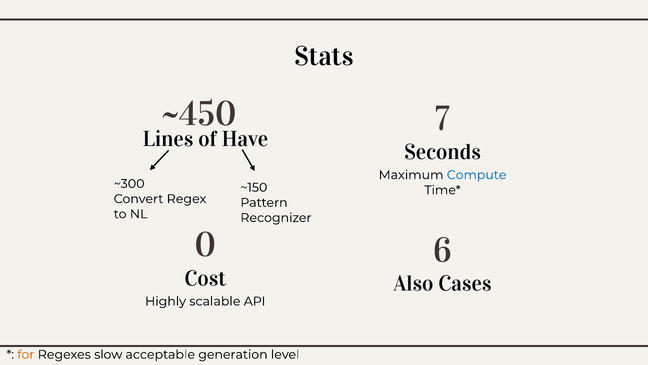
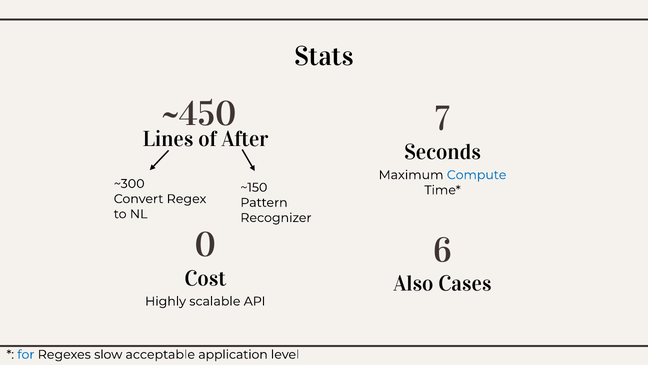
Have: Have -> After
for colour: orange -> blue
generation: generation -> application
